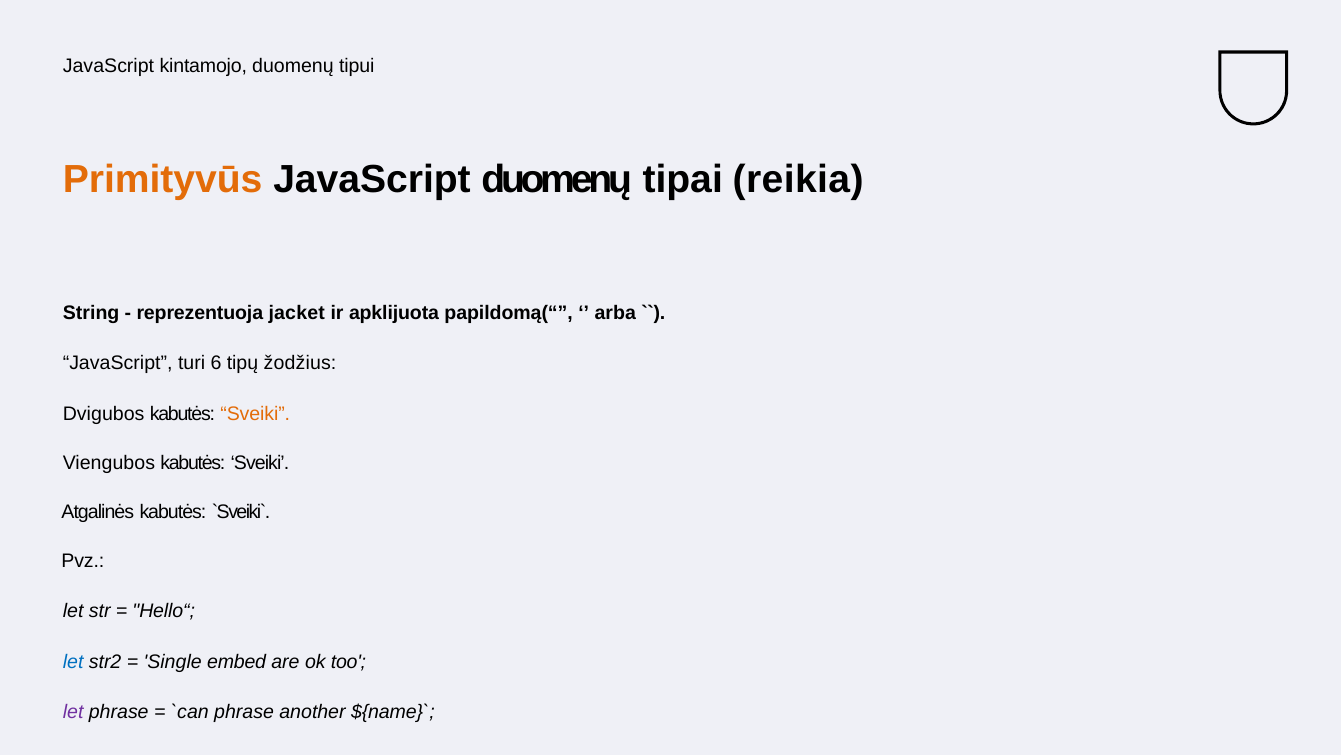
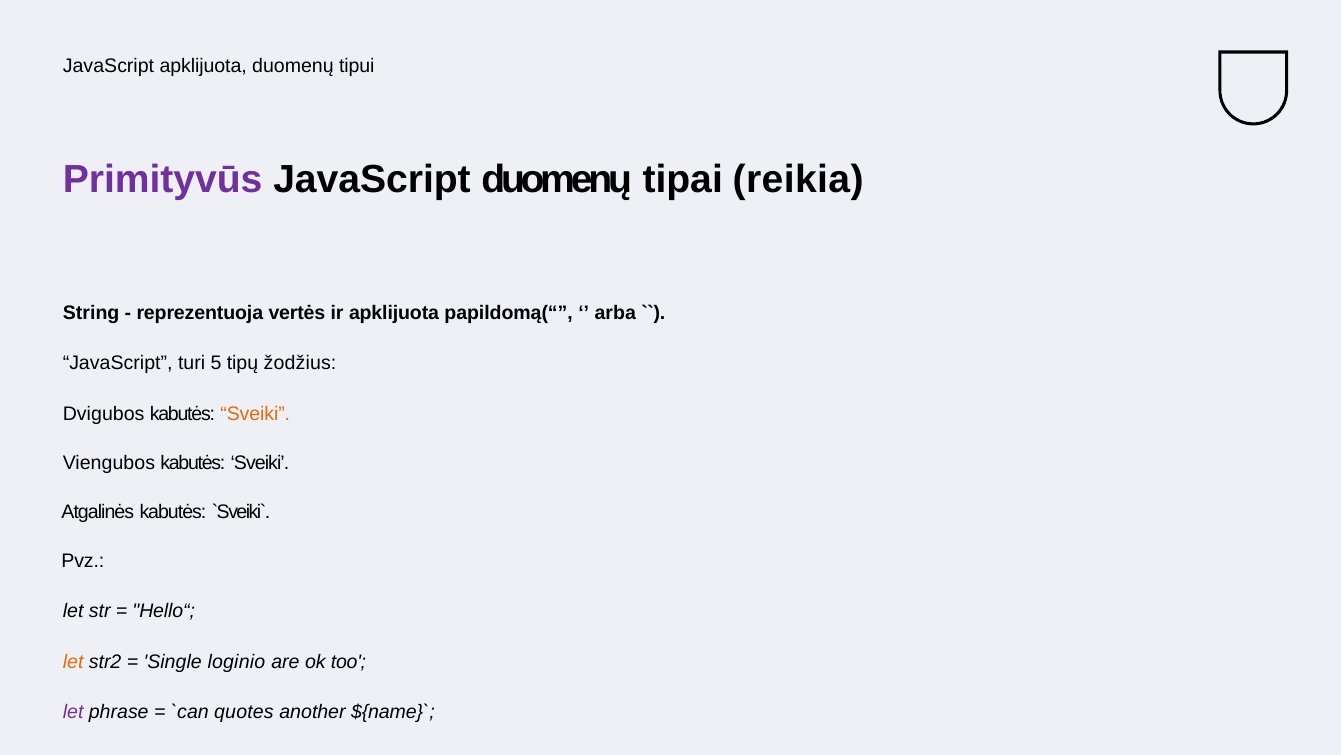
JavaScript kintamojo: kintamojo -> apklijuota
Primityvūs colour: orange -> purple
jacket: jacket -> vertės
6: 6 -> 5
let at (73, 661) colour: blue -> orange
embed: embed -> loginio
phrase at (244, 711): phrase -> quotes
